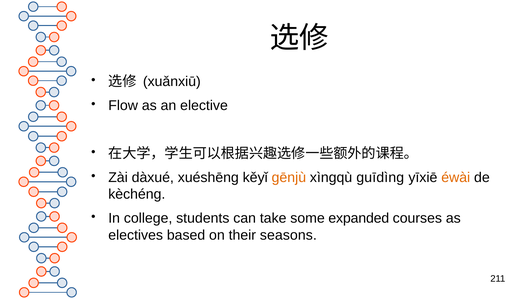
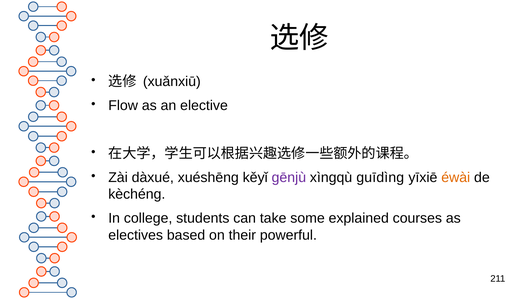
gēnjù colour: orange -> purple
expanded: expanded -> explained
seasons: seasons -> powerful
